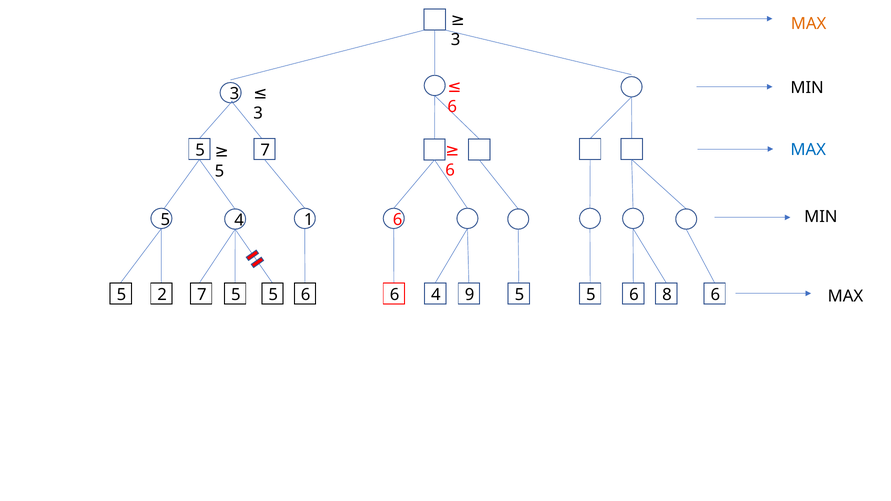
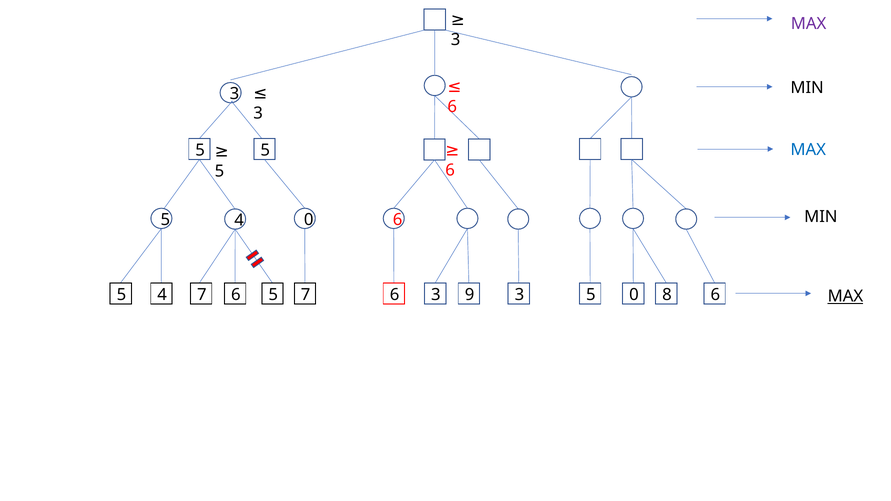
MAX at (809, 24) colour: orange -> purple
7 at (265, 150): 7 -> 5
4 1: 1 -> 0
2 at (162, 295): 2 -> 4
5 at (236, 295): 5 -> 6
6 at (306, 295): 6 -> 7
6 4: 4 -> 3
9 5: 5 -> 3
6 at (634, 295): 6 -> 0
MAX at (845, 296) underline: none -> present
